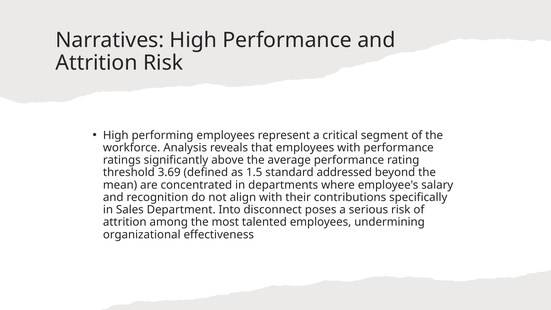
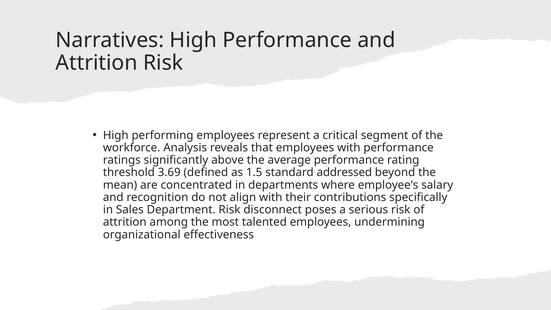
Department Into: Into -> Risk
